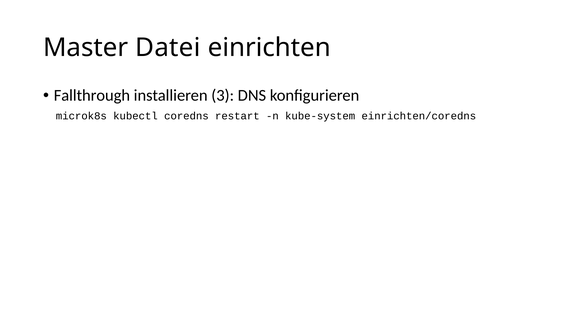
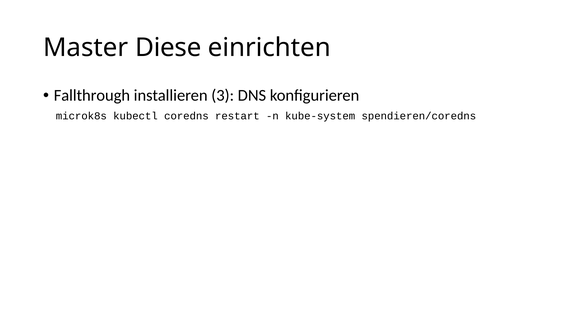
Datei: Datei -> Diese
einrichten/coredns: einrichten/coredns -> spendieren/coredns
